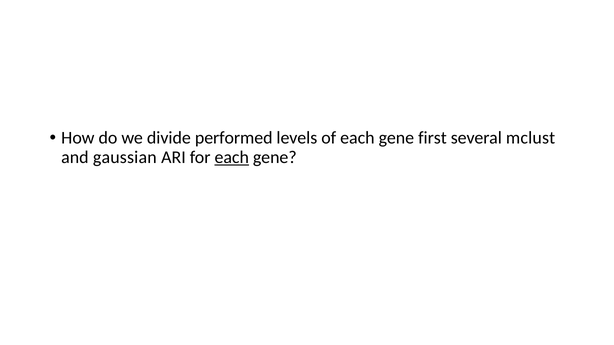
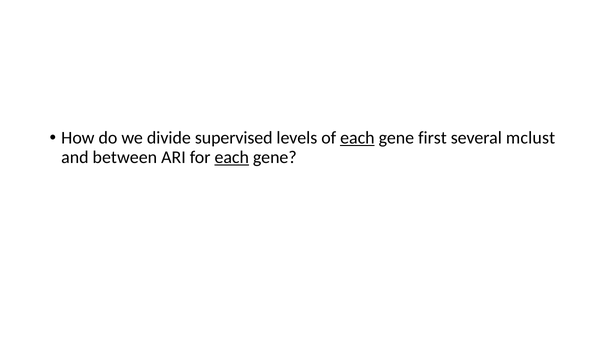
performed: performed -> supervised
each at (357, 138) underline: none -> present
gaussian: gaussian -> between
